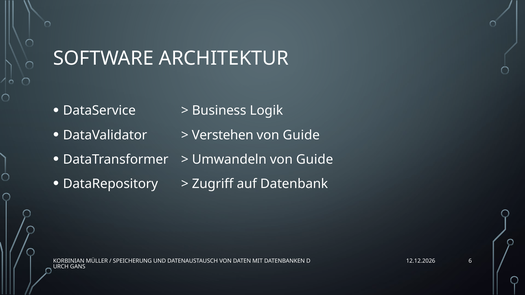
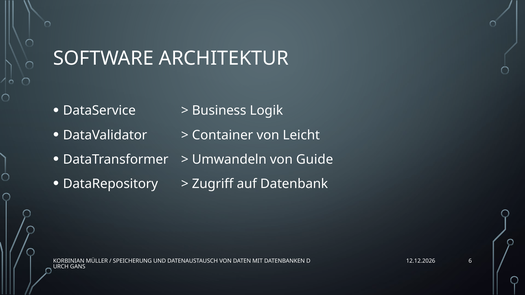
Verstehen: Verstehen -> Container
Guide at (301, 135): Guide -> Leicht
